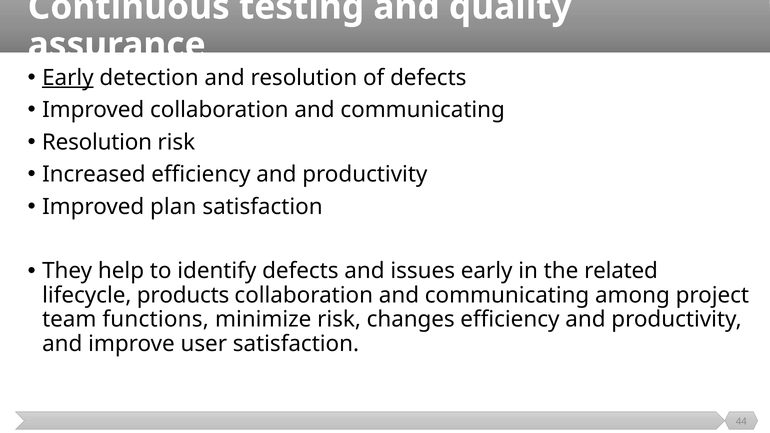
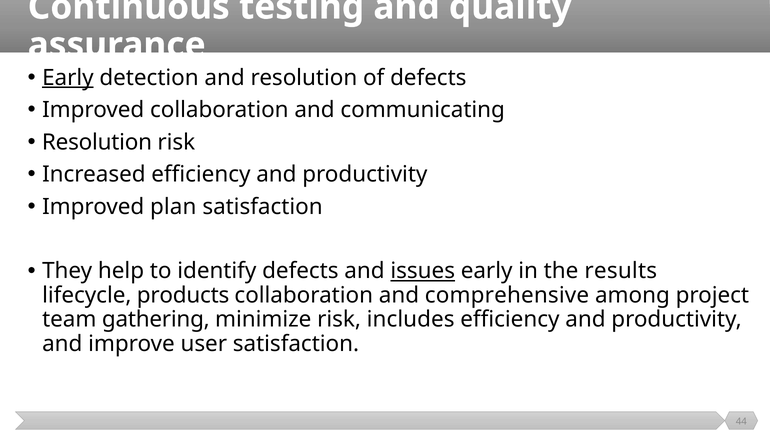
issues underline: none -> present
related: related -> results
communicating at (507, 295): communicating -> comprehensive
functions: functions -> gathering
changes: changes -> includes
